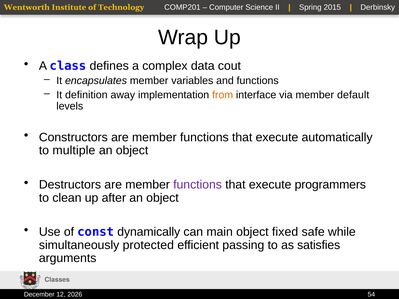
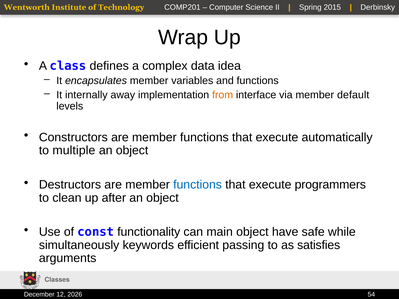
cout: cout -> idea
definition: definition -> internally
functions at (198, 185) colour: purple -> blue
dynamically: dynamically -> functionality
fixed: fixed -> have
protected: protected -> keywords
